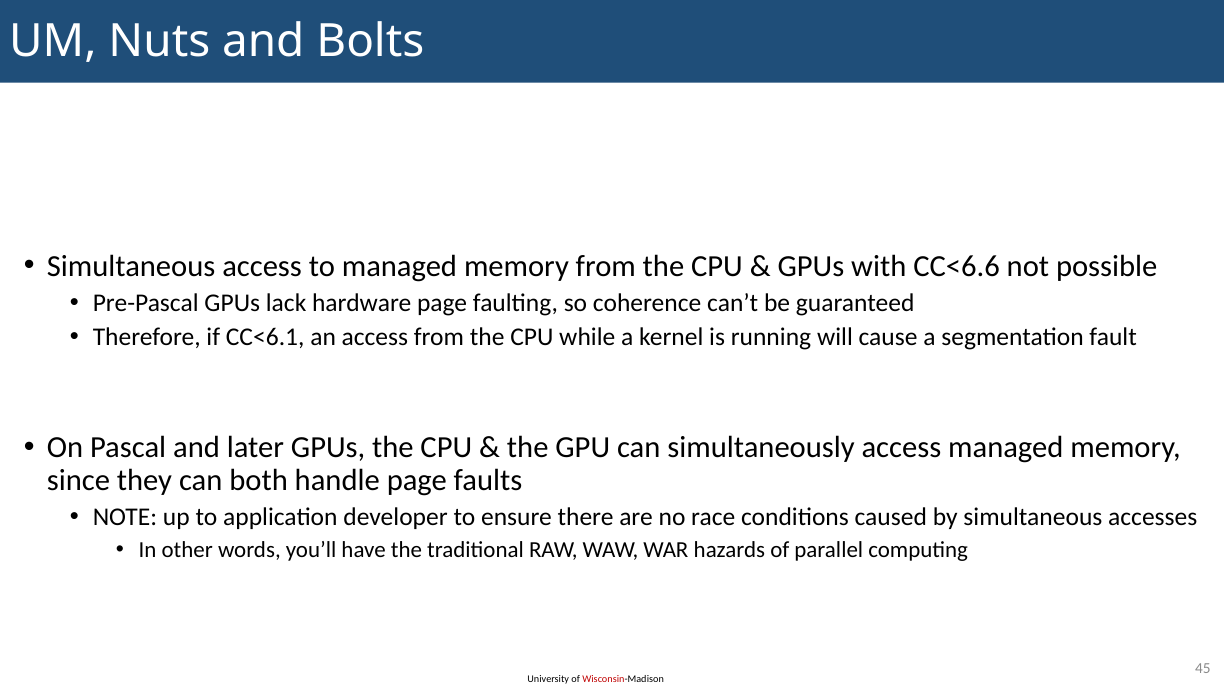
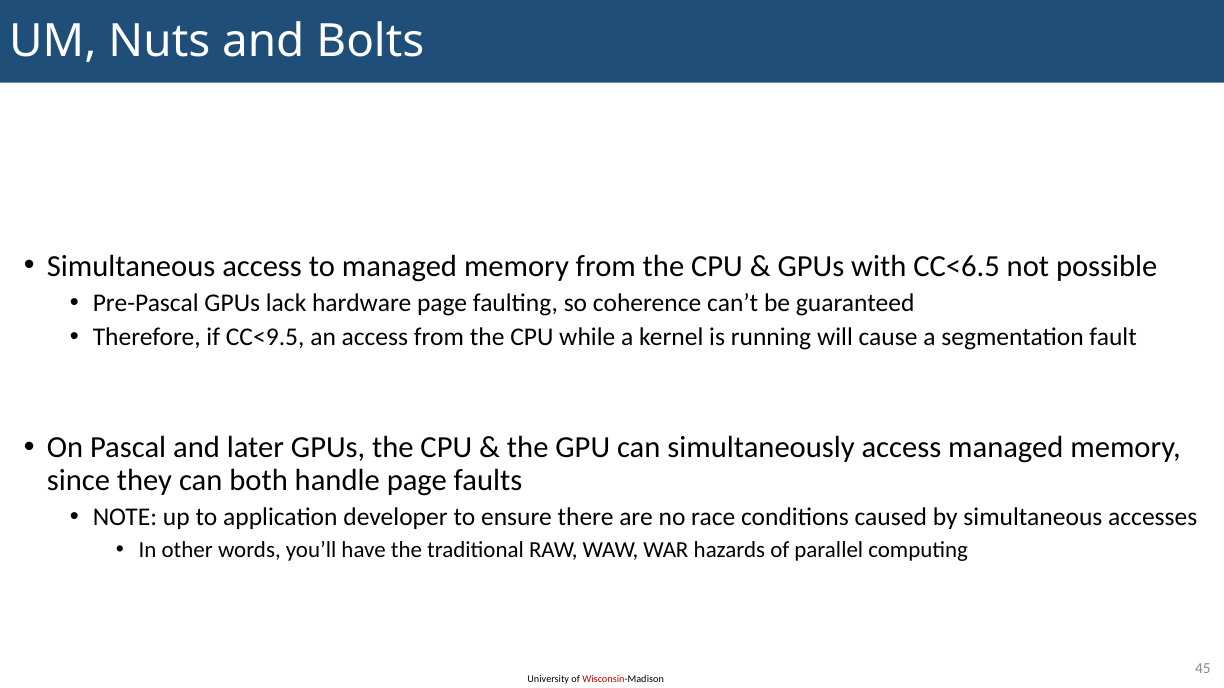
CC<6.6: CC<6.6 -> CC<6.5
CC<6.1: CC<6.1 -> CC<9.5
